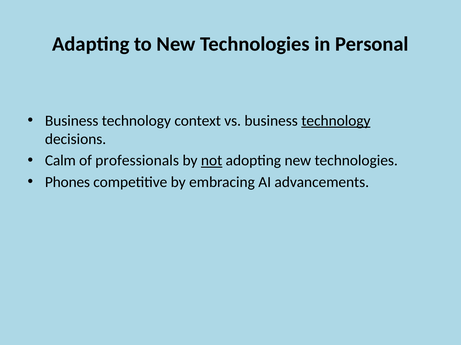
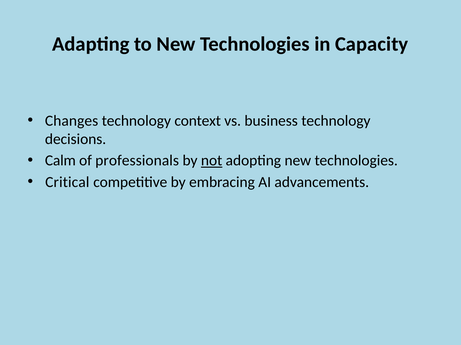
Personal: Personal -> Capacity
Business at (72, 121): Business -> Changes
technology at (336, 121) underline: present -> none
Phones: Phones -> Critical
